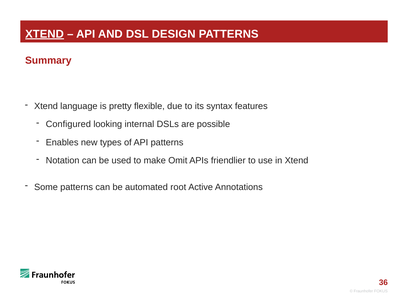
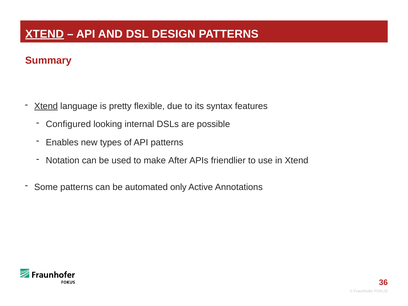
Xtend at (46, 106) underline: none -> present
Omit: Omit -> After
root: root -> only
